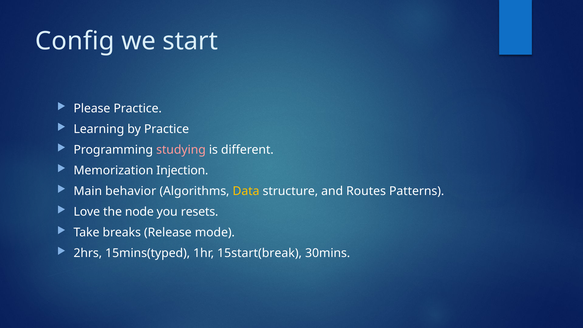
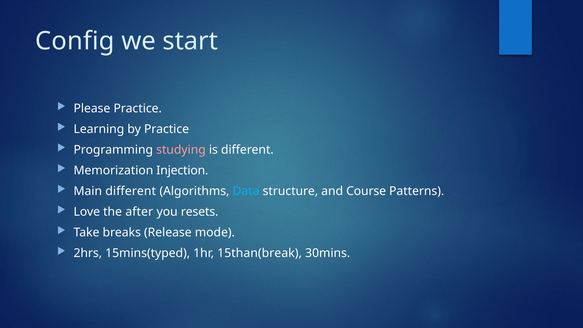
Main behavior: behavior -> different
Data colour: yellow -> light blue
Routes: Routes -> Course
node: node -> after
15start(break: 15start(break -> 15than(break
